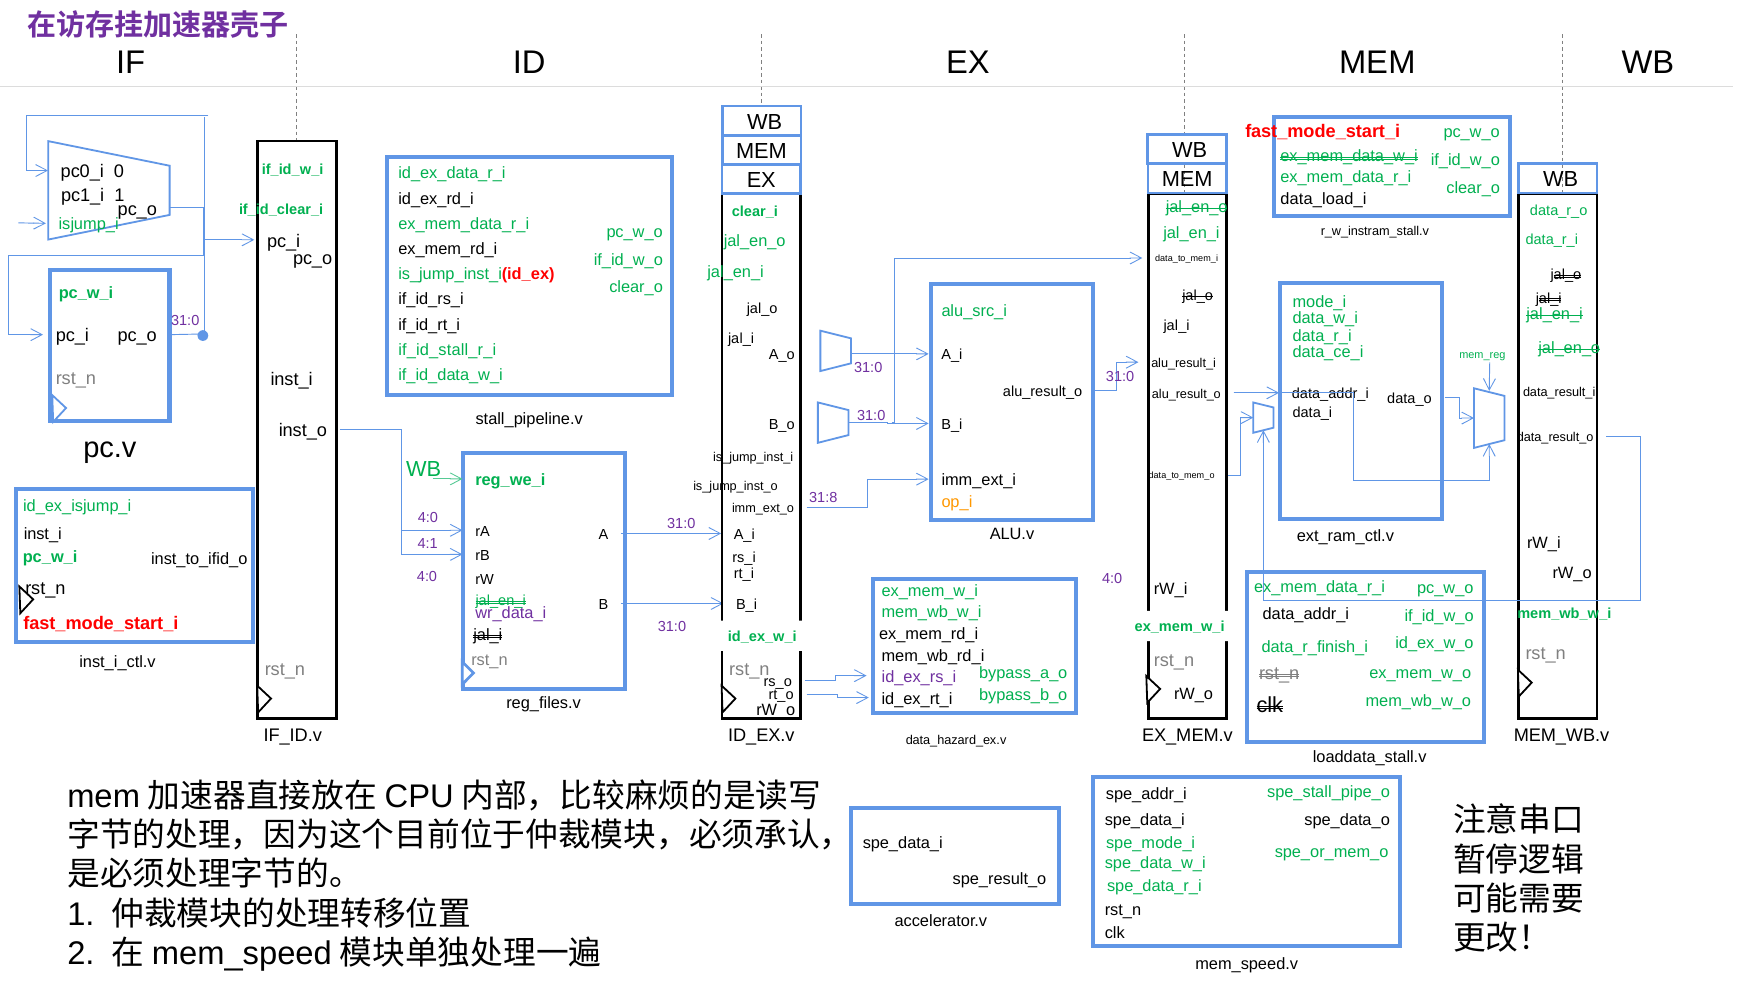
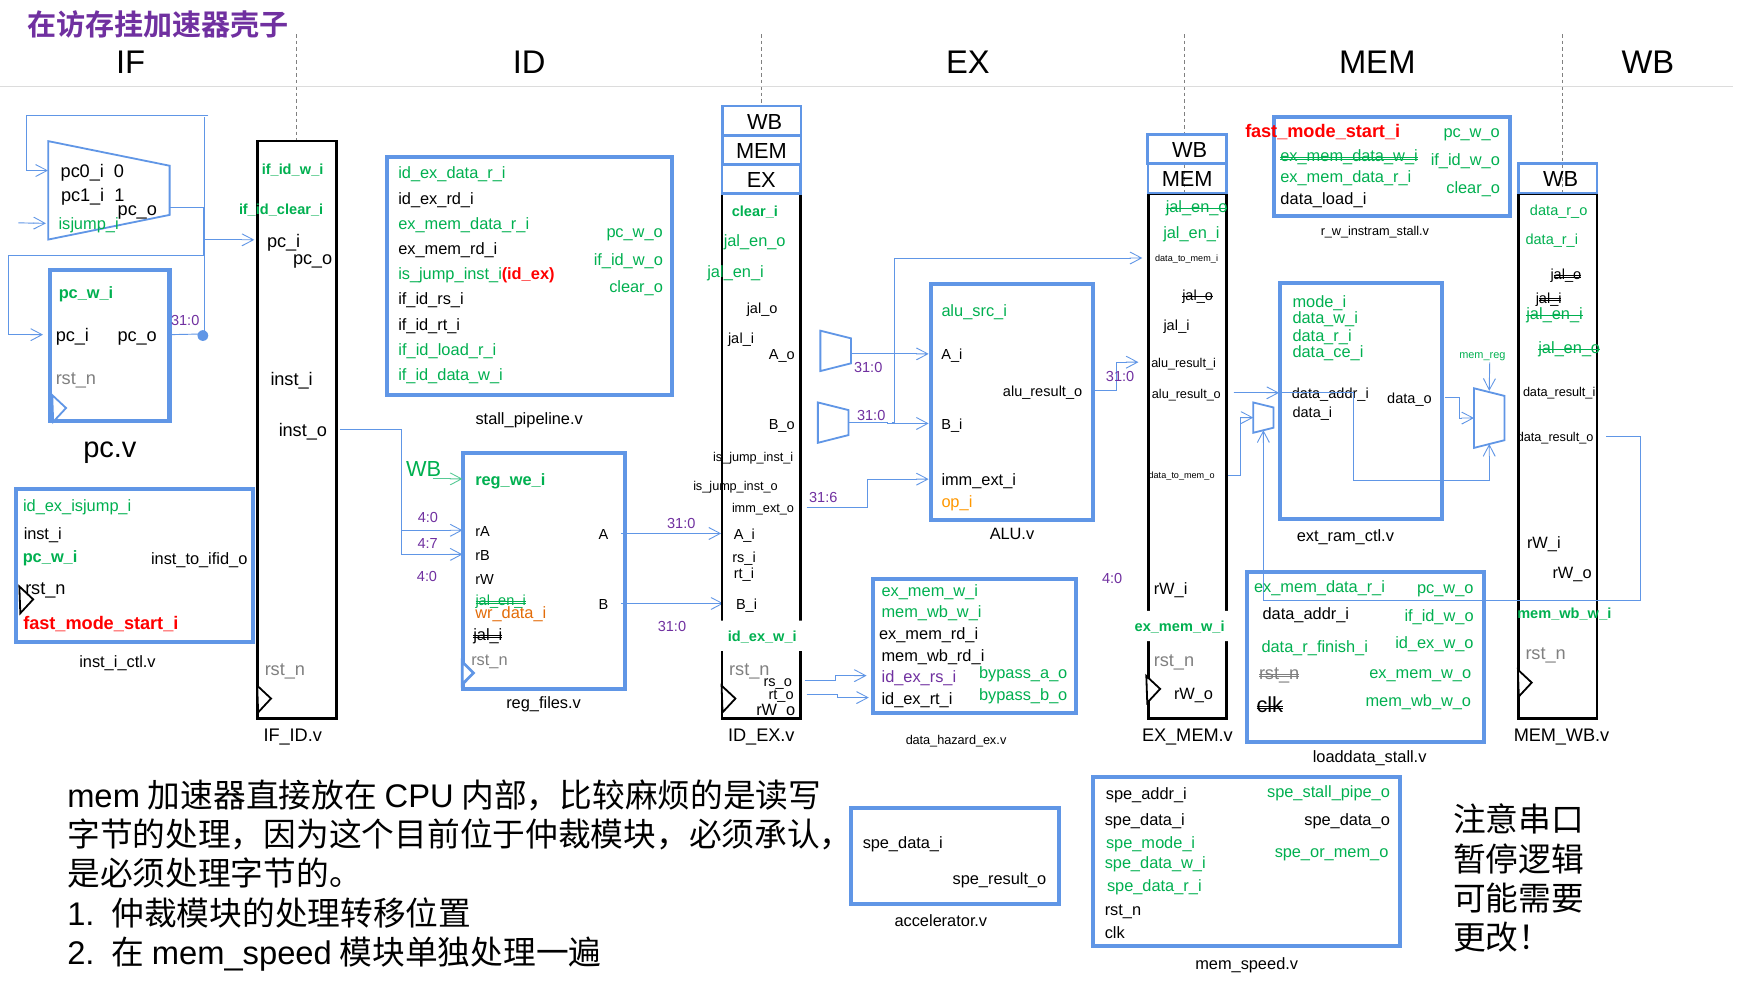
if_id_stall_r_i: if_id_stall_r_i -> if_id_load_r_i
31:8: 31:8 -> 31:6
4:1: 4:1 -> 4:7
wr_data_i colour: purple -> orange
